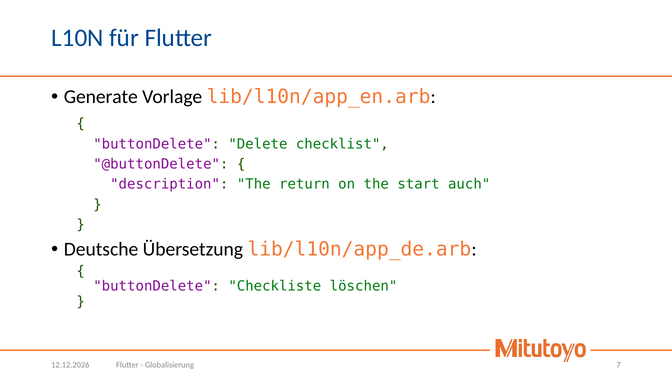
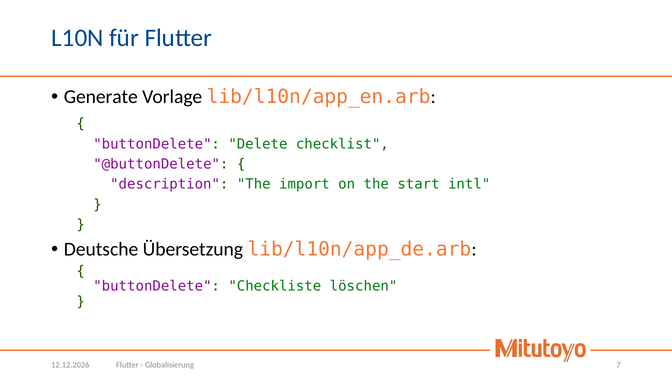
return: return -> import
auch: auch -> intl
